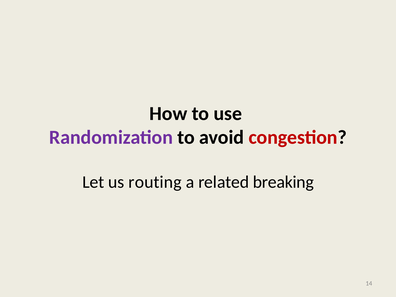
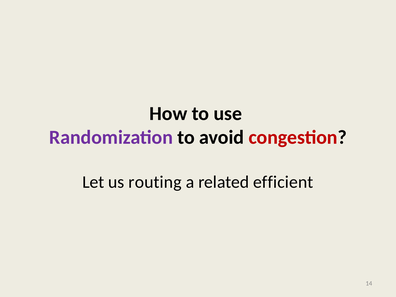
breaking: breaking -> efficient
